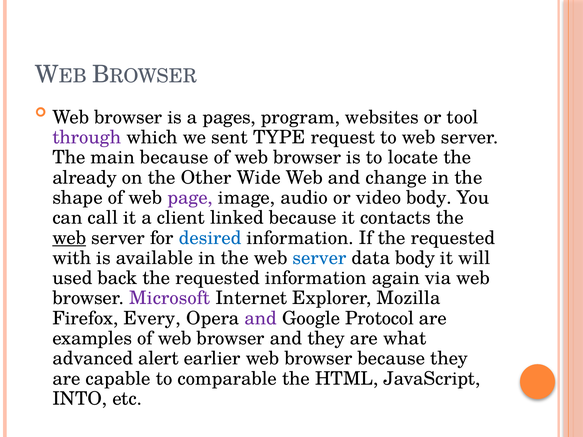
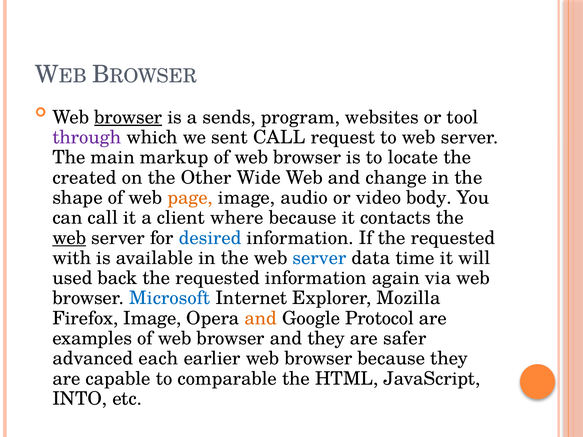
browser at (128, 117) underline: none -> present
pages: pages -> sends
sent TYPE: TYPE -> CALL
main because: because -> markup
already: already -> created
page colour: purple -> orange
linked: linked -> where
data body: body -> time
Microsoft colour: purple -> blue
Firefox Every: Every -> Image
and at (261, 318) colour: purple -> orange
what: what -> safer
alert: alert -> each
